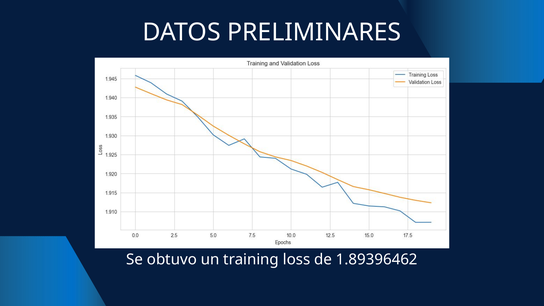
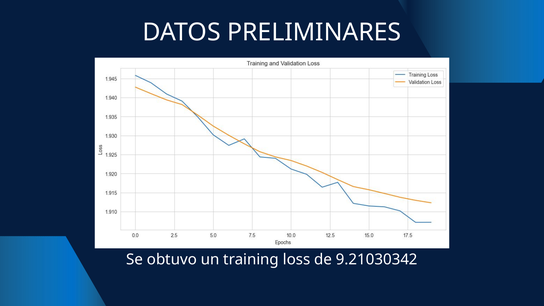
1.89396462: 1.89396462 -> 9.21030342
